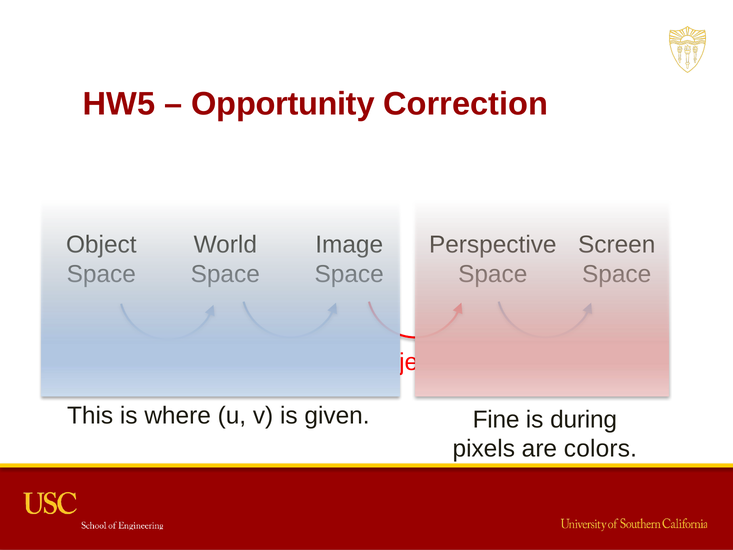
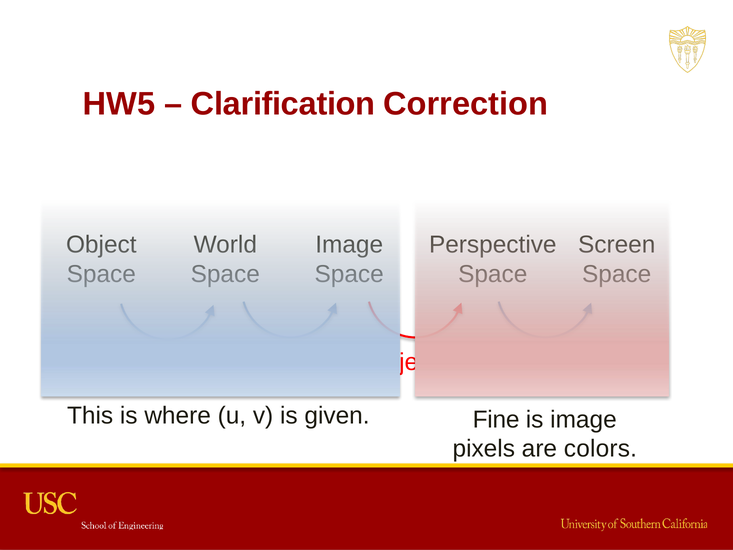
Opportunity: Opportunity -> Clarification
is during: during -> image
